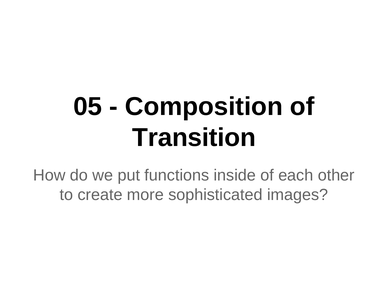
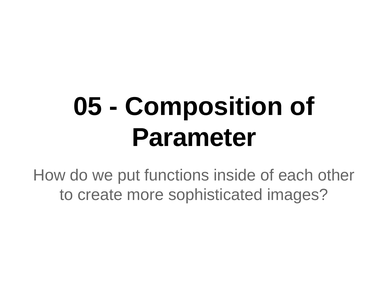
Transition: Transition -> Parameter
